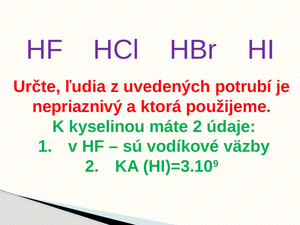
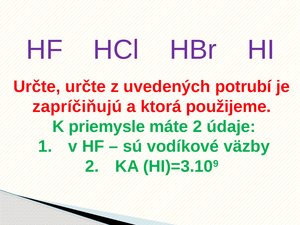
Určte ľudia: ľudia -> určte
nepriaznivý: nepriaznivý -> zapríčiňujú
kyselinou: kyselinou -> priemysle
